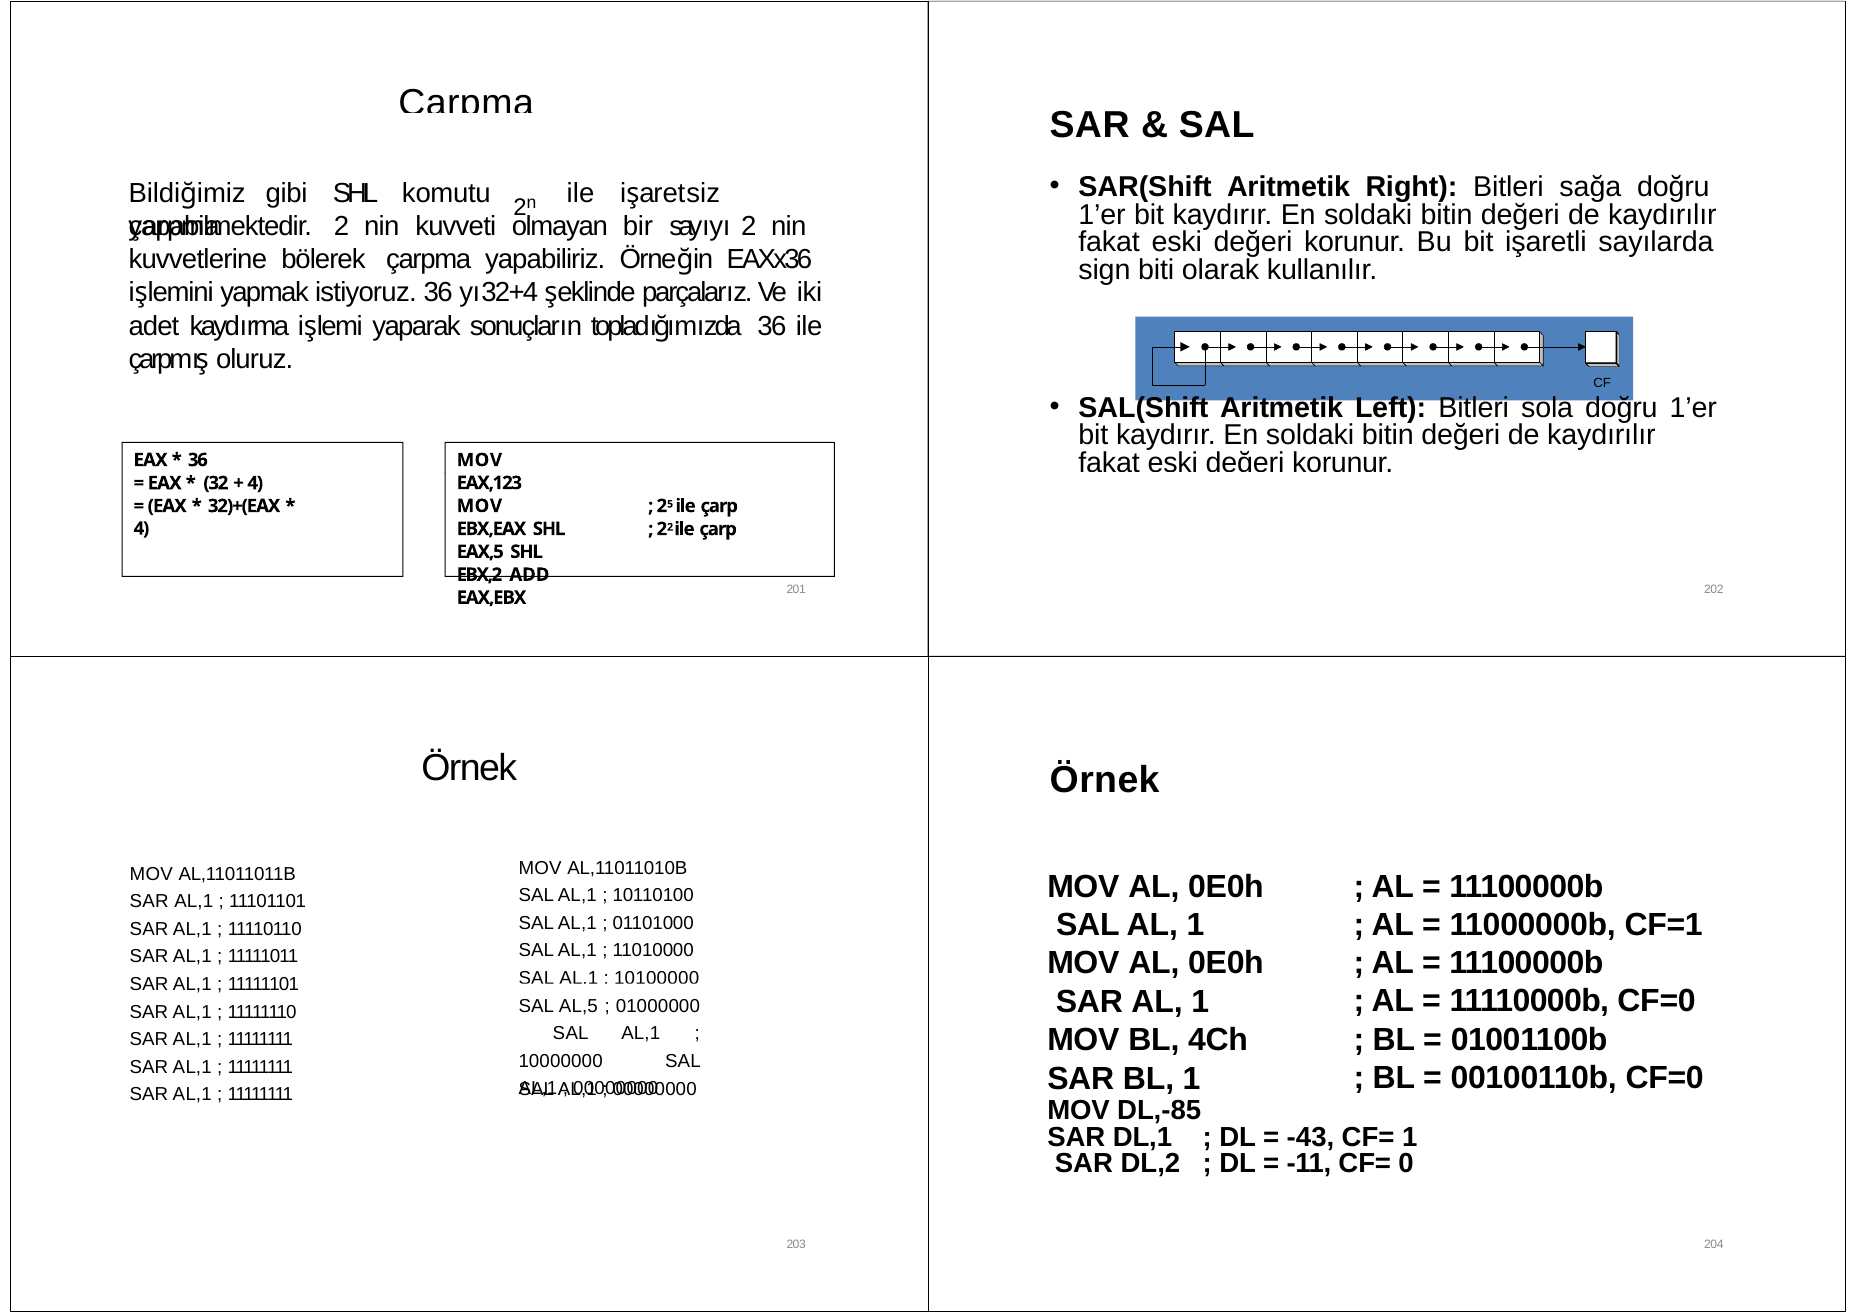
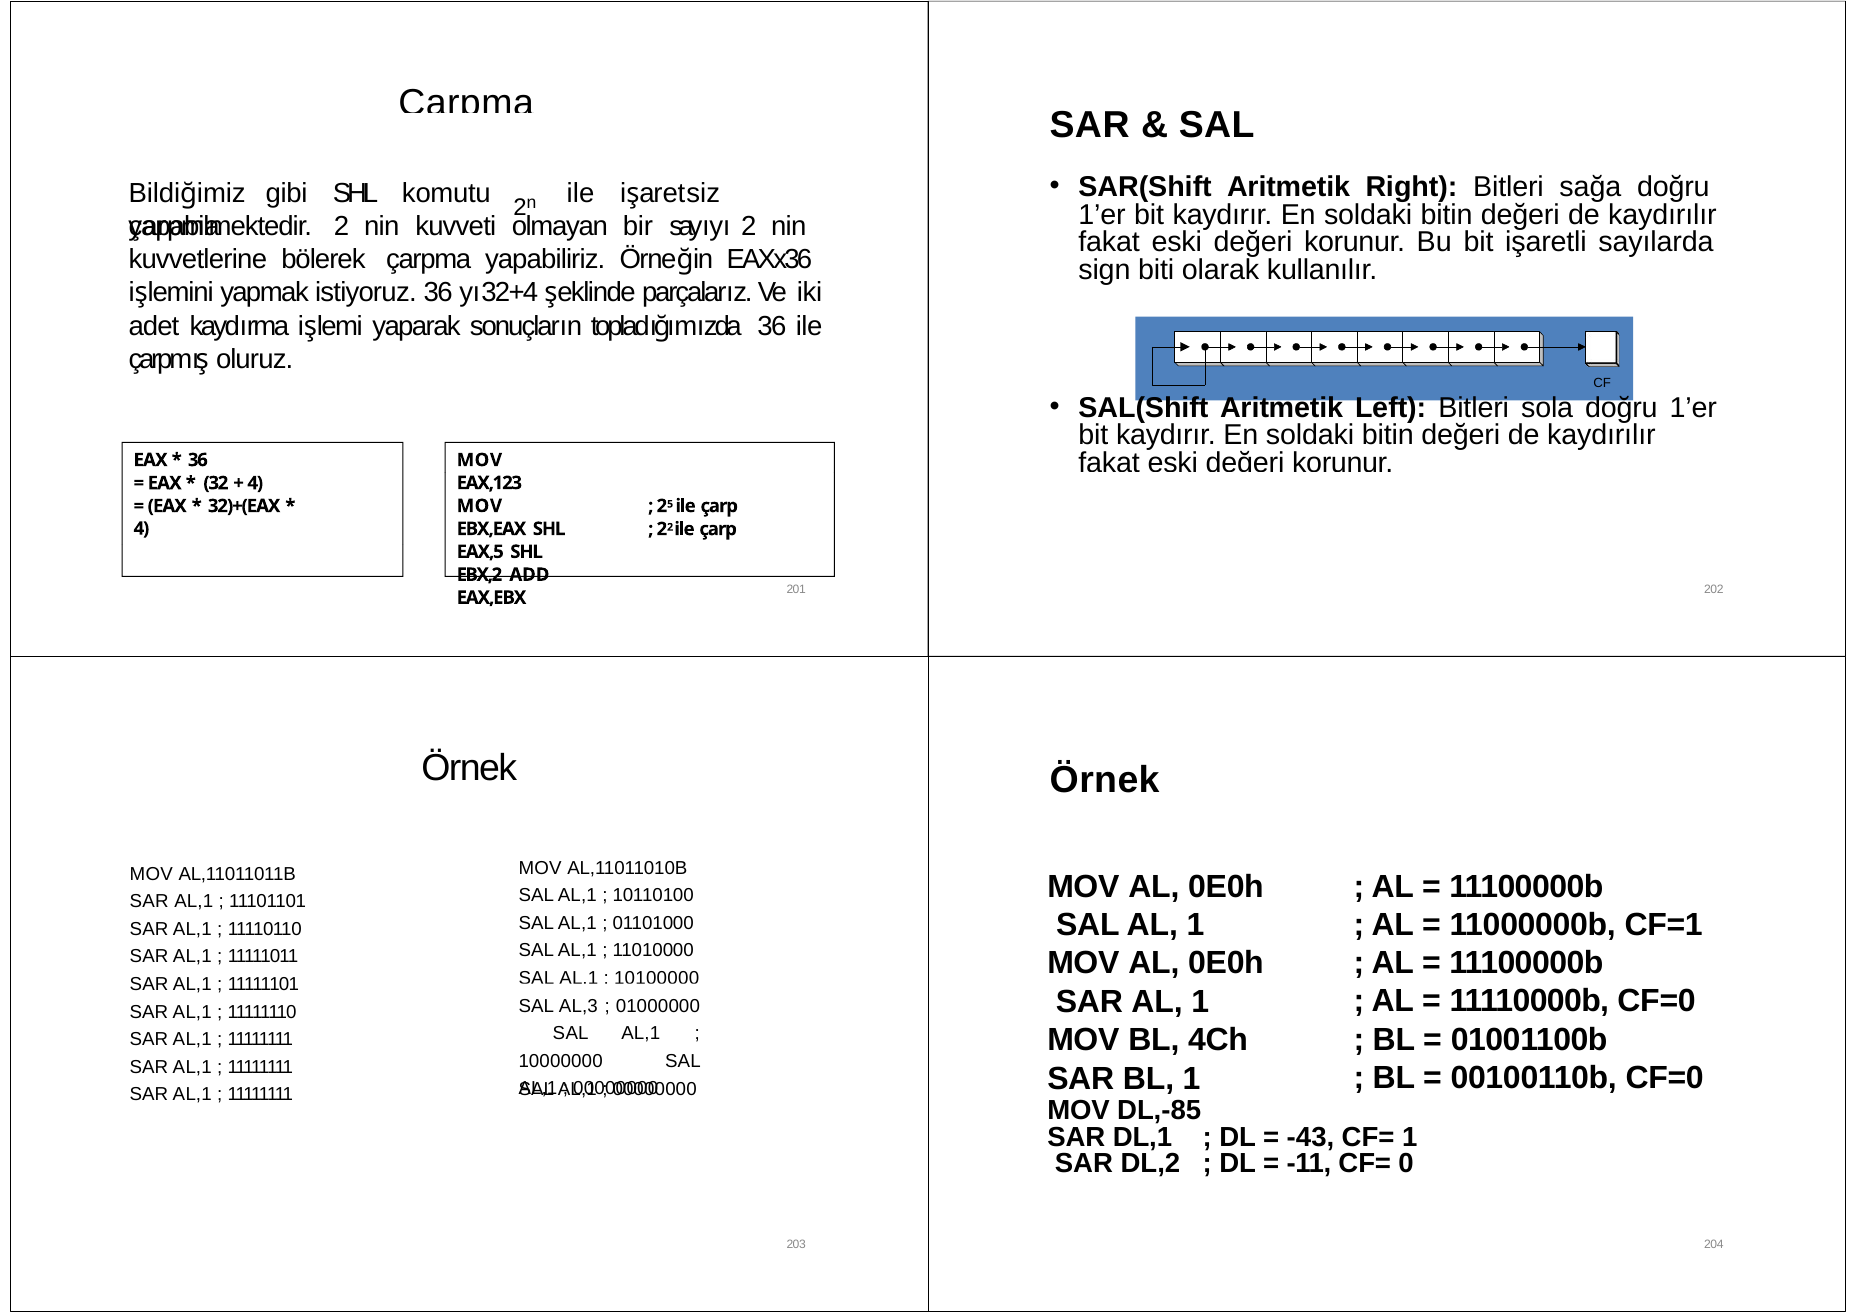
AL,5: AL,5 -> AL,3
